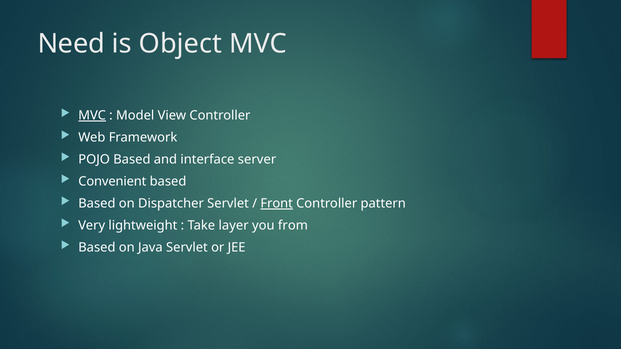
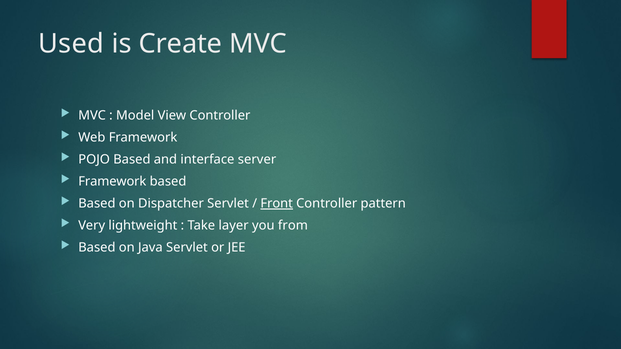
Need: Need -> Used
Object: Object -> Create
MVC at (92, 116) underline: present -> none
Convenient at (112, 182): Convenient -> Framework
